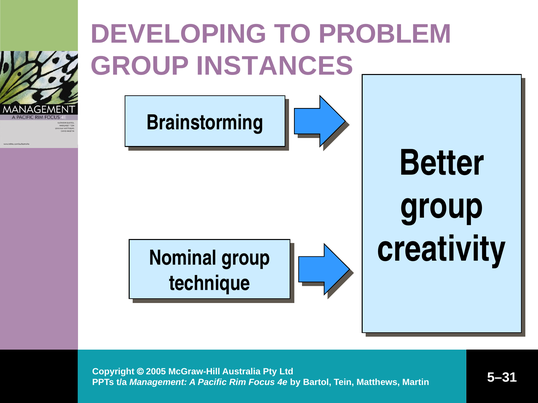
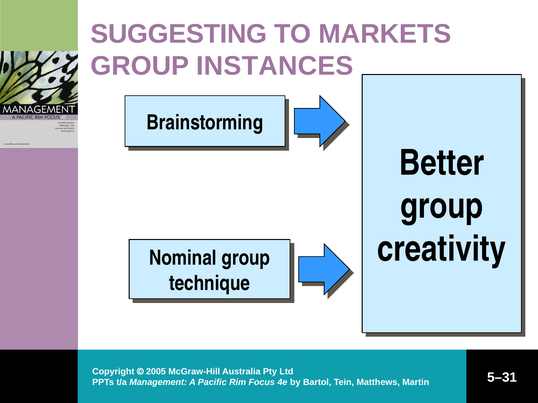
DEVELOPING: DEVELOPING -> SUGGESTING
PROBLEM: PROBLEM -> MARKETS
